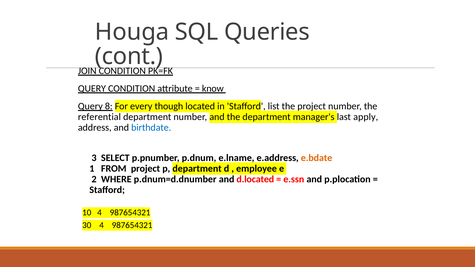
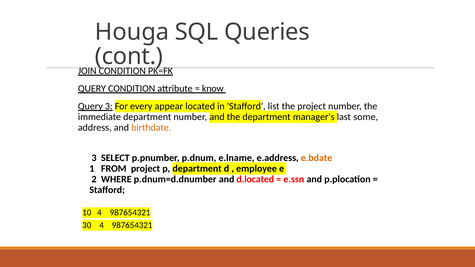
Query 8: 8 -> 3
though: though -> appear
referential: referential -> immediate
apply: apply -> some
birthdate colour: blue -> orange
